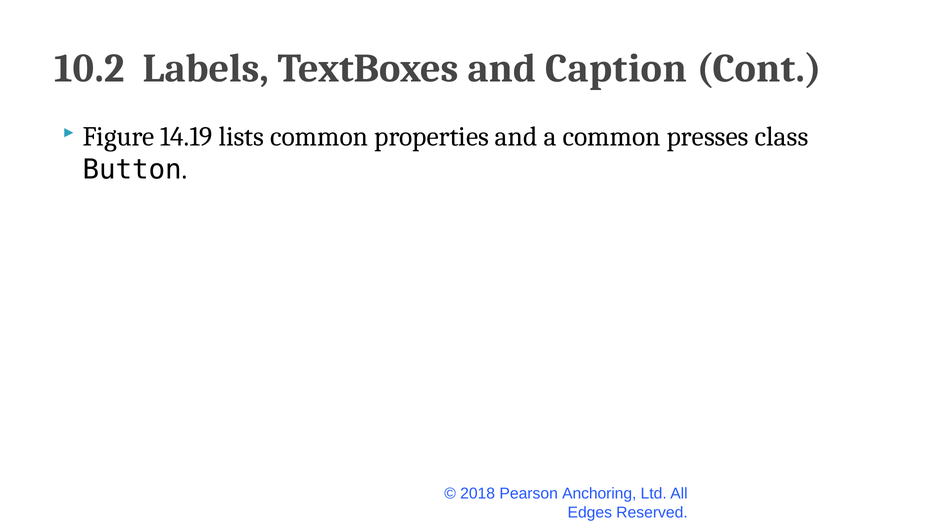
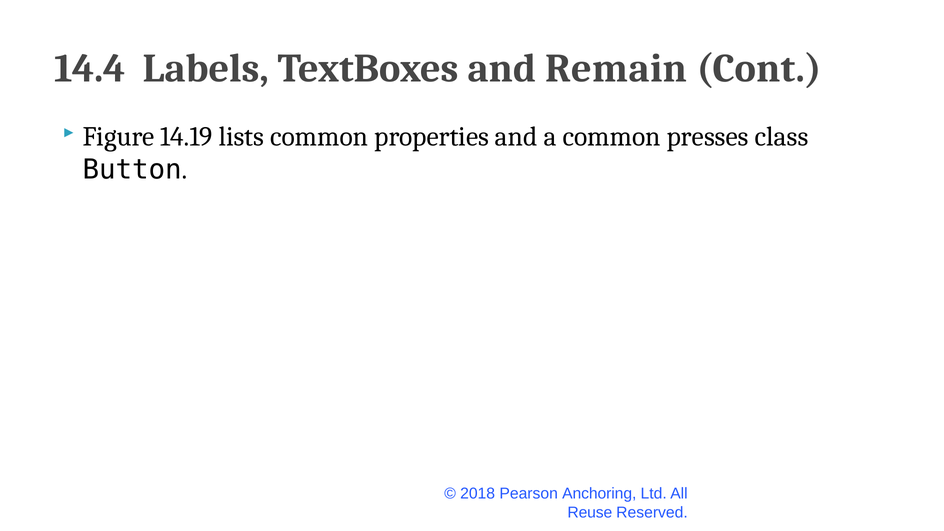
10.2: 10.2 -> 14.4
Caption: Caption -> Remain
Edges: Edges -> Reuse
